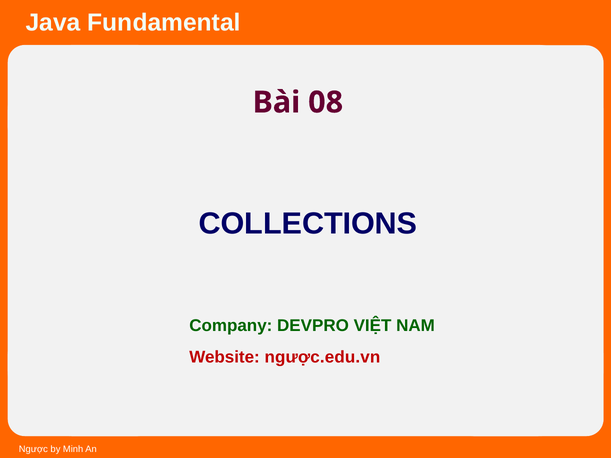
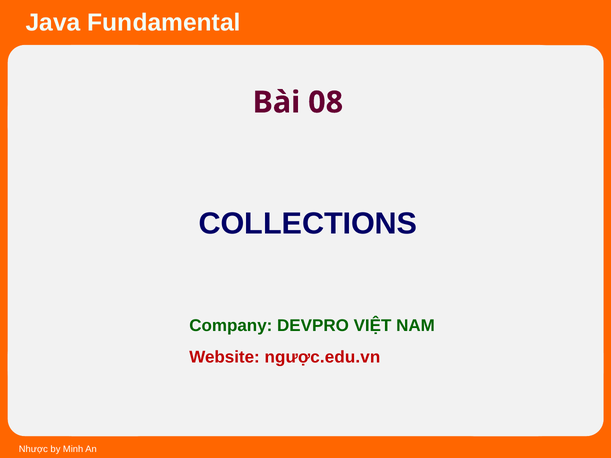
Ngược: Ngược -> Nhược
